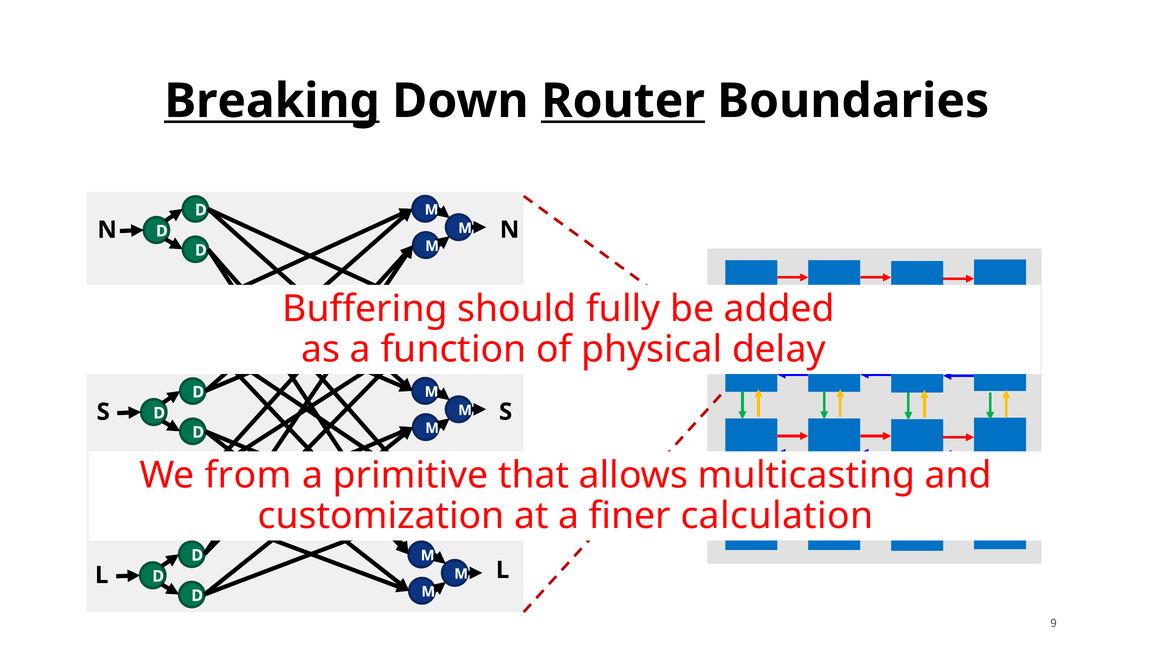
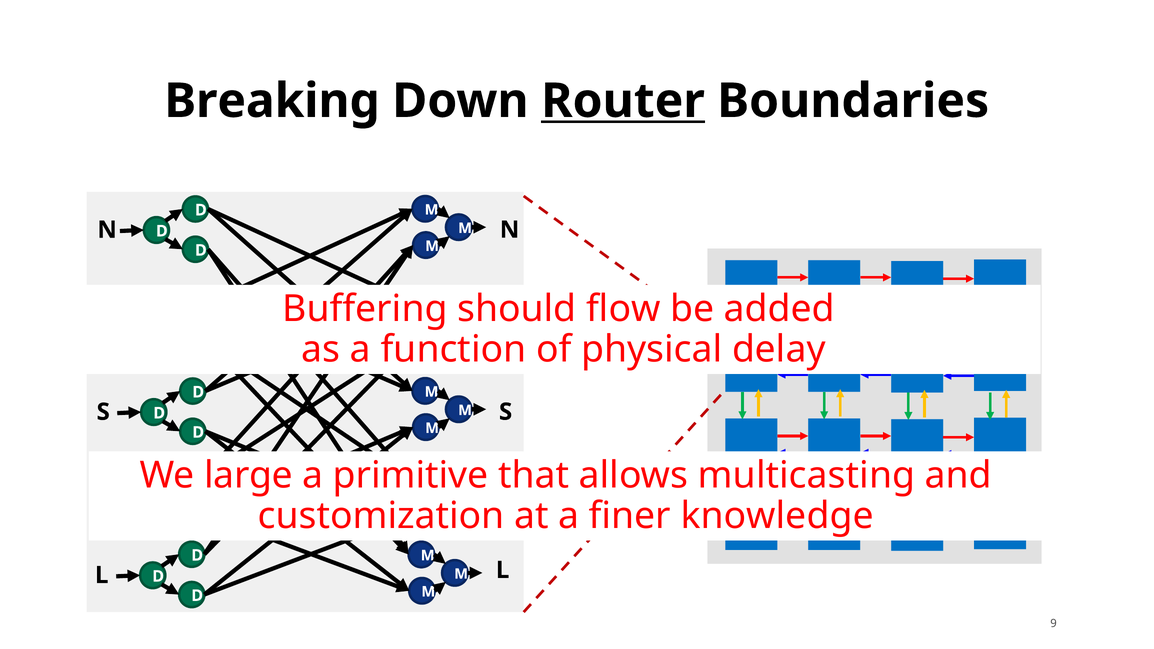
Breaking underline: present -> none
fully: fully -> flow
from: from -> large
calculation: calculation -> knowledge
